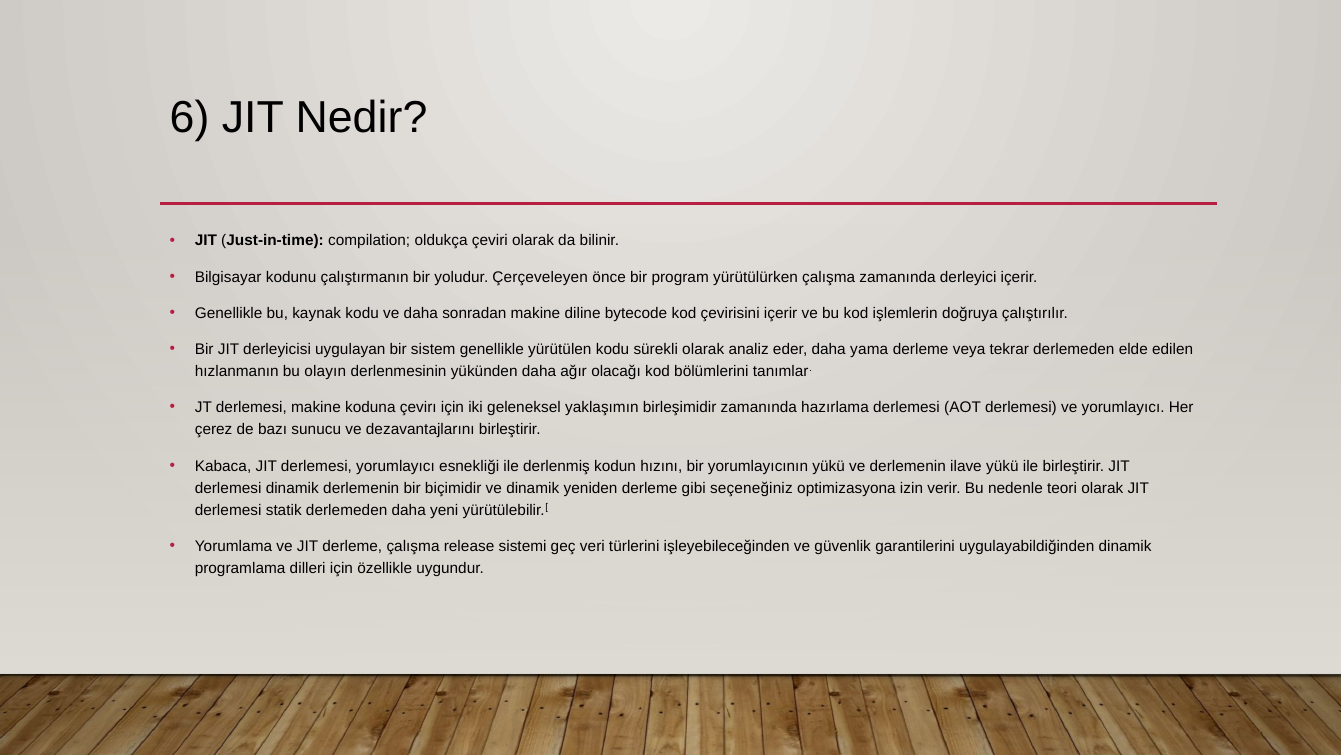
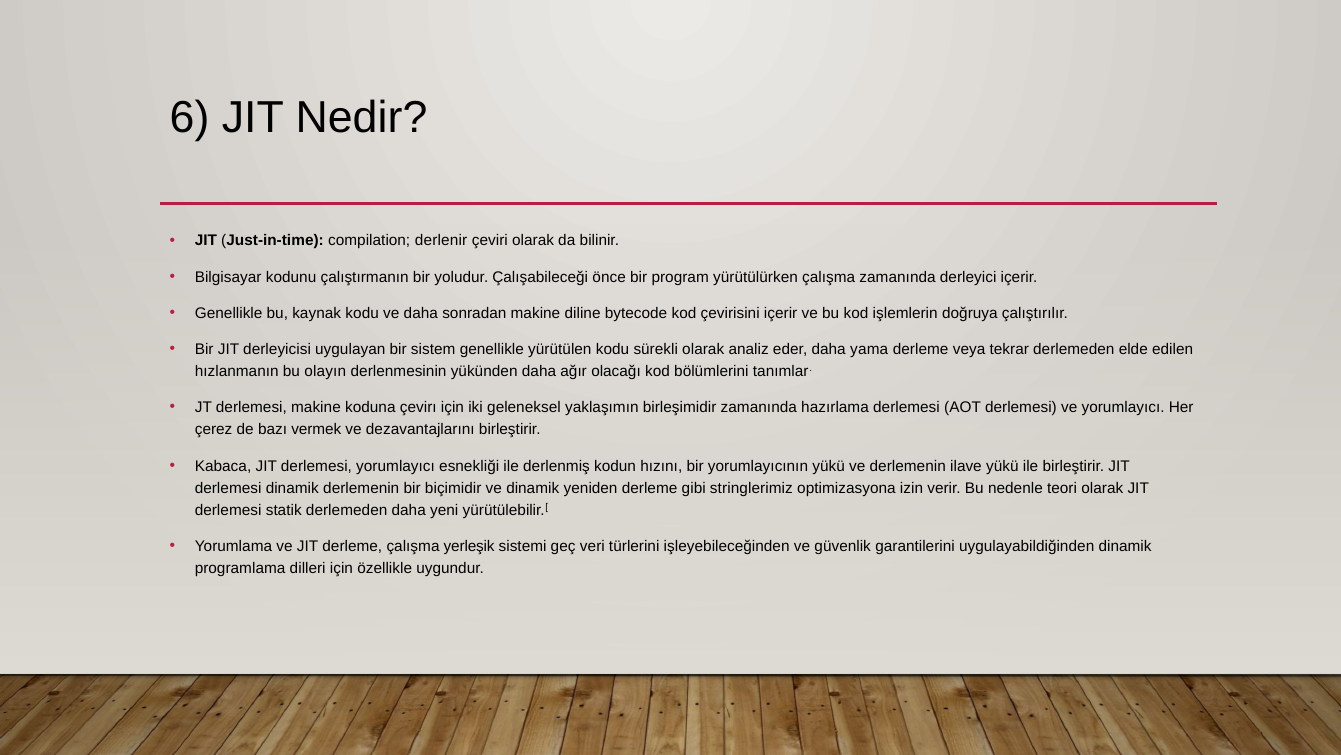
oldukça: oldukça -> derlenir
Çerçeveleyen: Çerçeveleyen -> Çalışabileceği
sunucu: sunucu -> vermek
seçeneğiniz: seçeneğiniz -> stringlerimiz
release: release -> yerleşik
